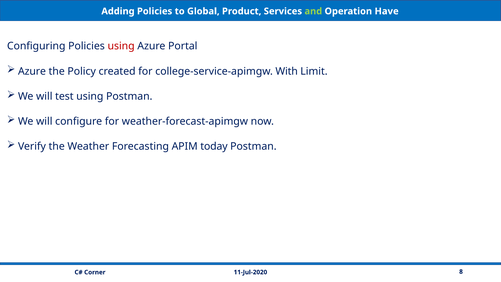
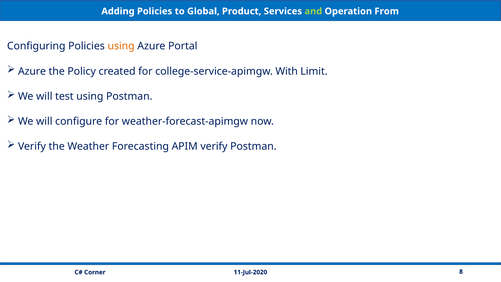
Have: Have -> From
using at (121, 46) colour: red -> orange
APIM today: today -> verify
